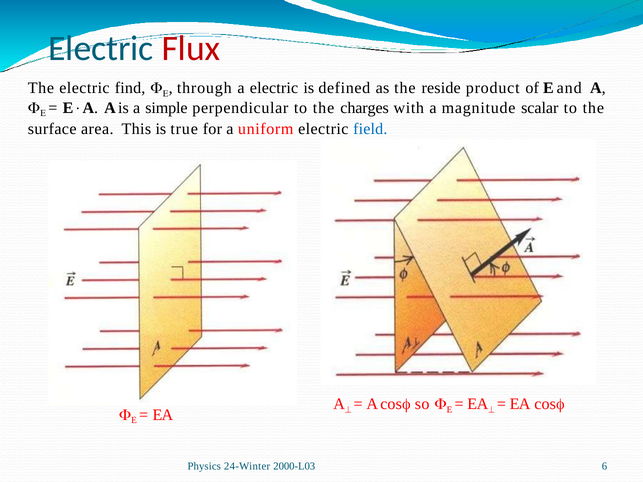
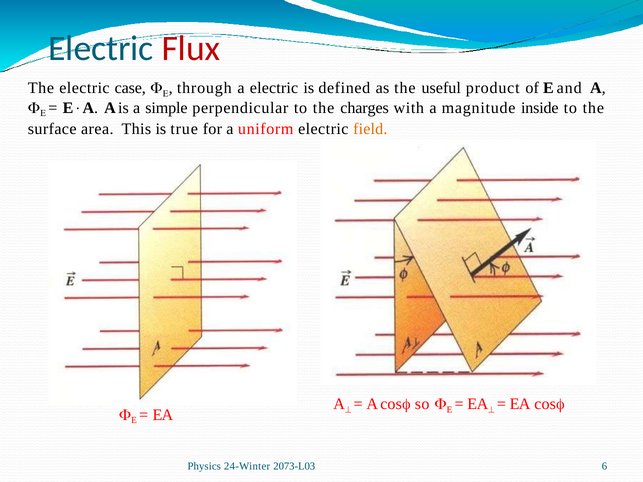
find: find -> case
reside: reside -> useful
scalar: scalar -> inside
field colour: blue -> orange
2000-L03: 2000-L03 -> 2073-L03
